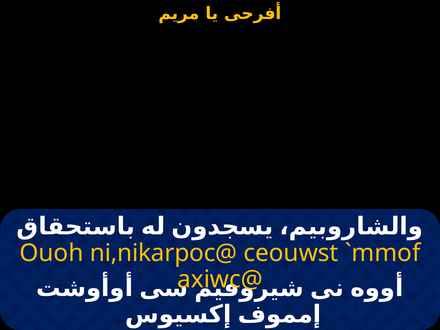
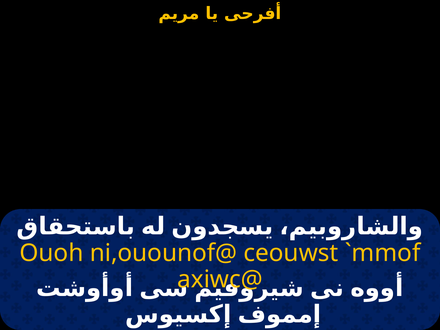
ni,nikarpoc@: ni,nikarpoc@ -> ni,ouounof@
